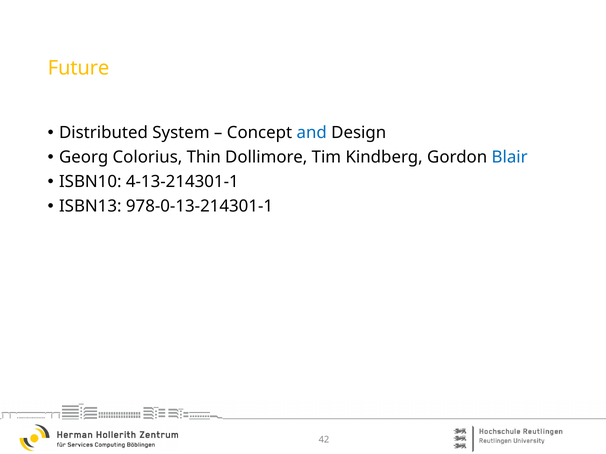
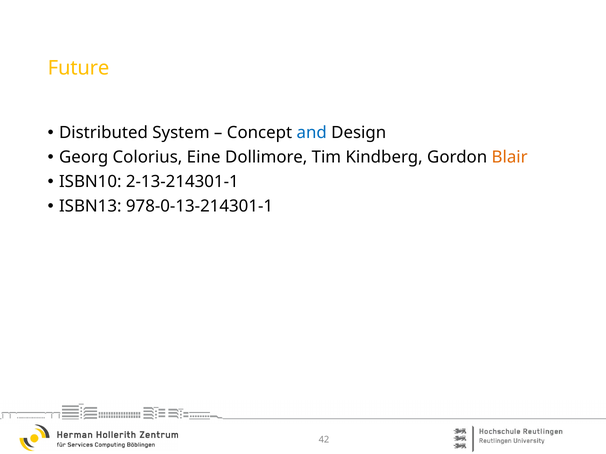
Thin: Thin -> Eine
Blair colour: blue -> orange
4-13-214301-1: 4-13-214301-1 -> 2-13-214301-1
